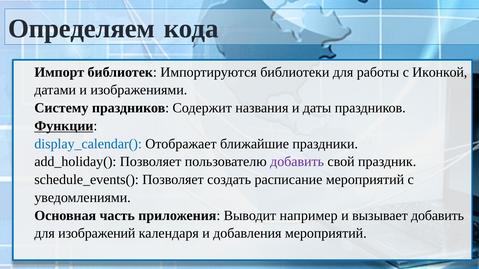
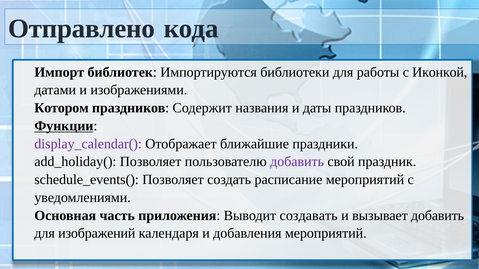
Определяем: Определяем -> Отправлено
Систему: Систему -> Котором
display_calendar( colour: blue -> purple
например: например -> создавать
